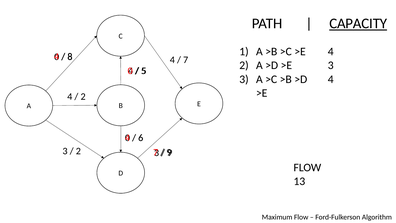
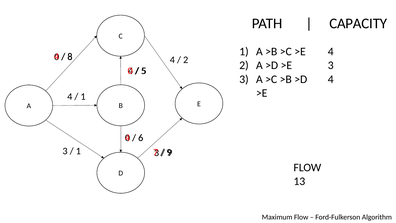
CAPACITY underline: present -> none
7 at (186, 60): 7 -> 2
2 at (83, 96): 2 -> 1
2 at (78, 151): 2 -> 1
